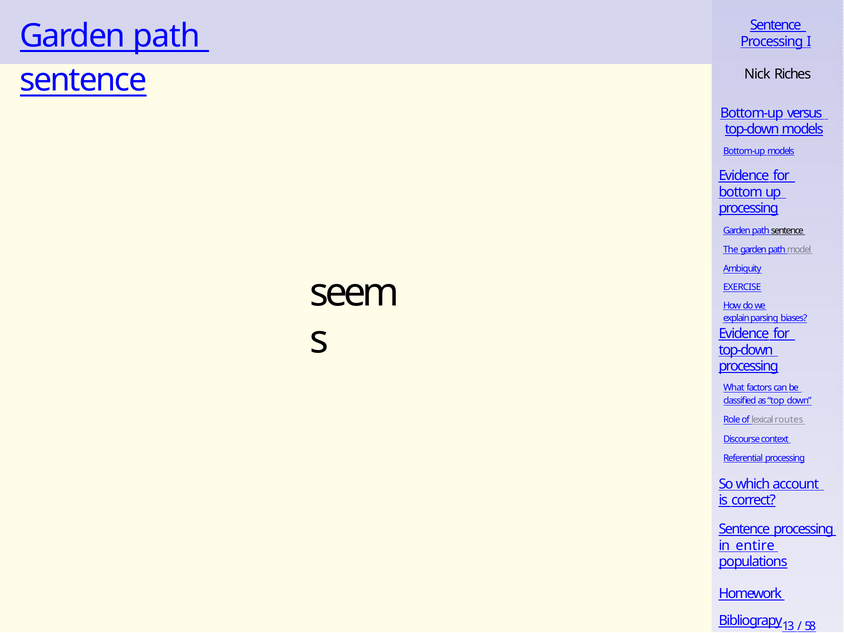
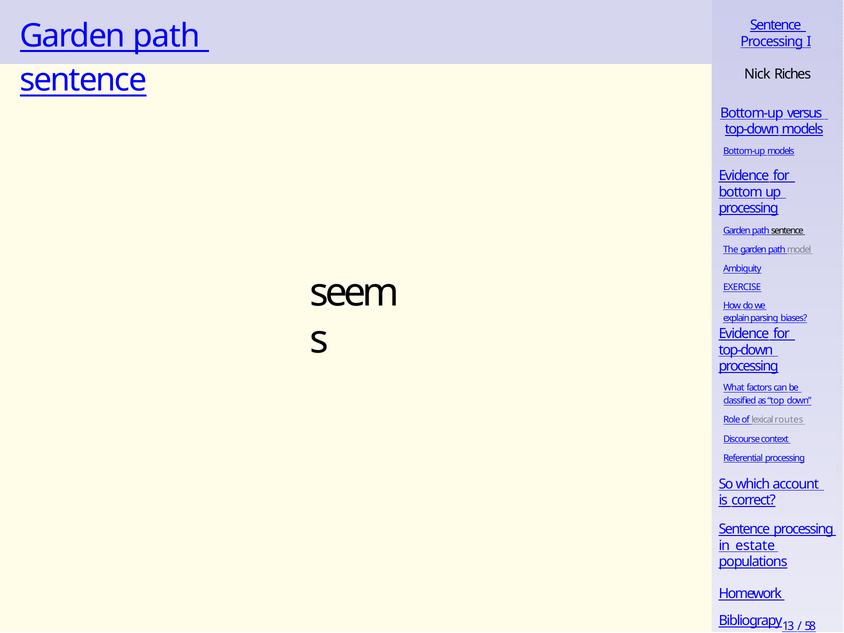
entire: entire -> estate
